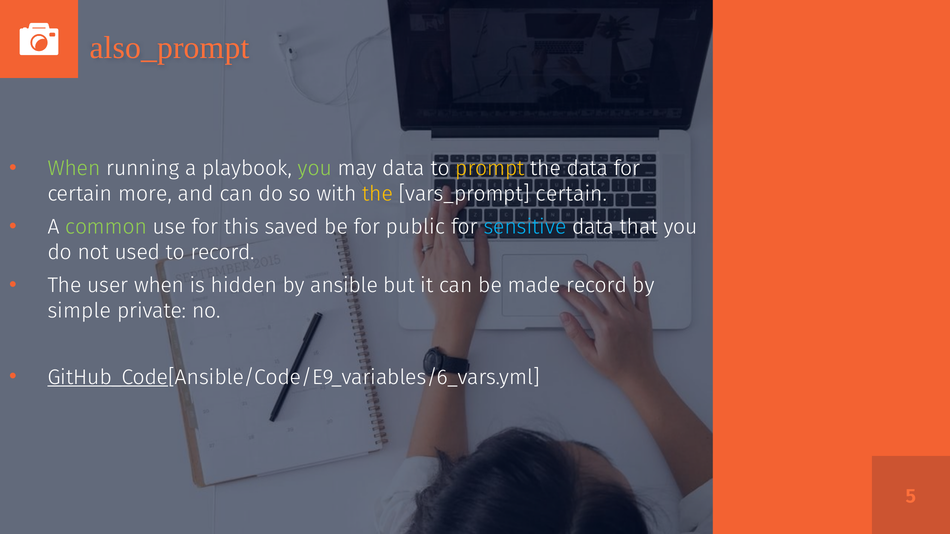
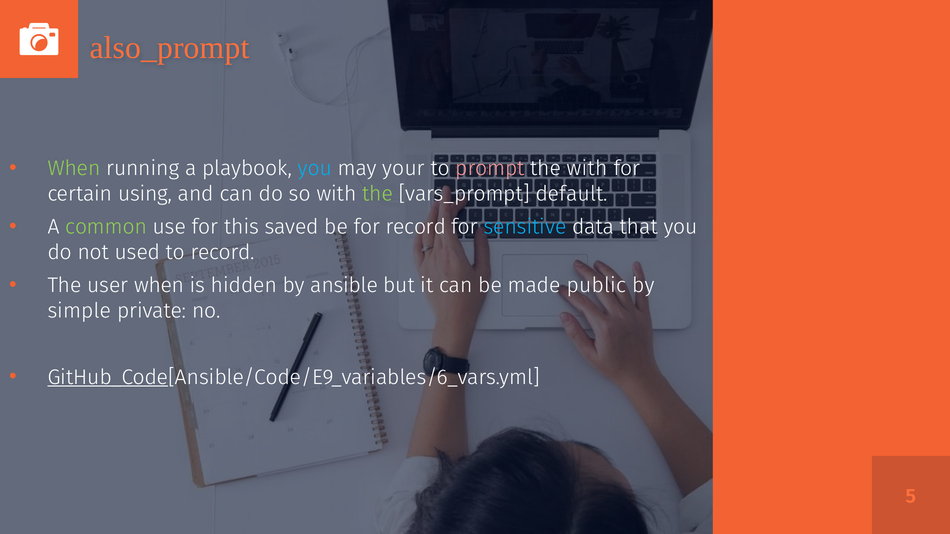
you at (315, 168) colour: light green -> light blue
may data: data -> your
prompt colour: yellow -> pink
the data: data -> with
more: more -> using
the at (378, 194) colour: yellow -> light green
vars_prompt certain: certain -> default
for public: public -> record
made record: record -> public
